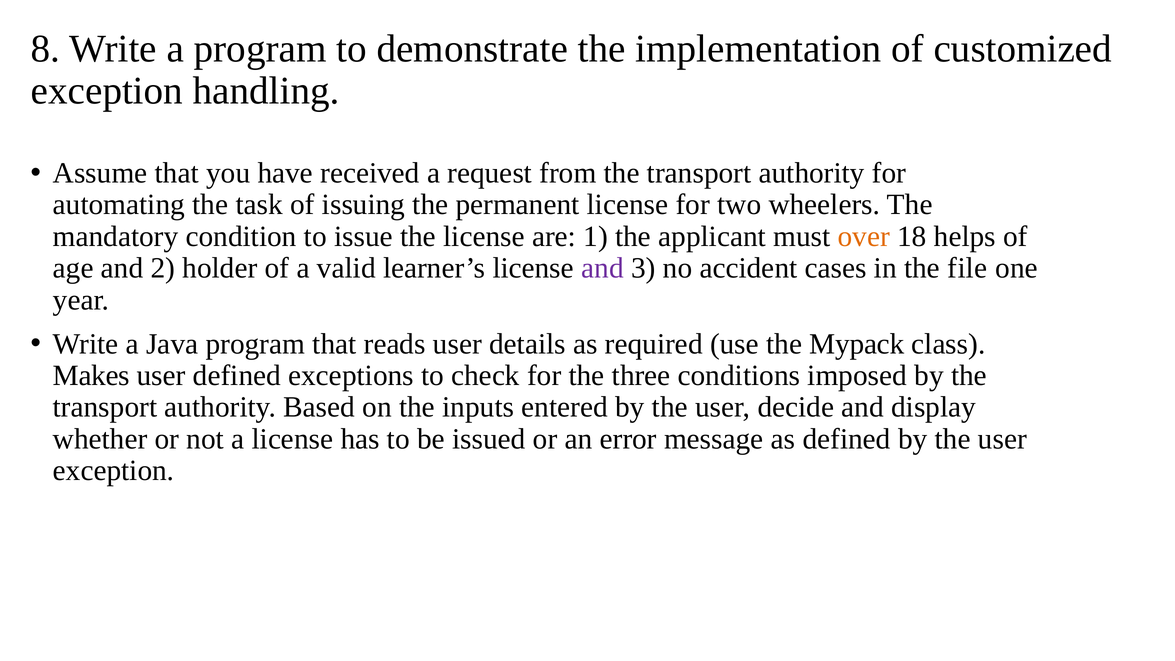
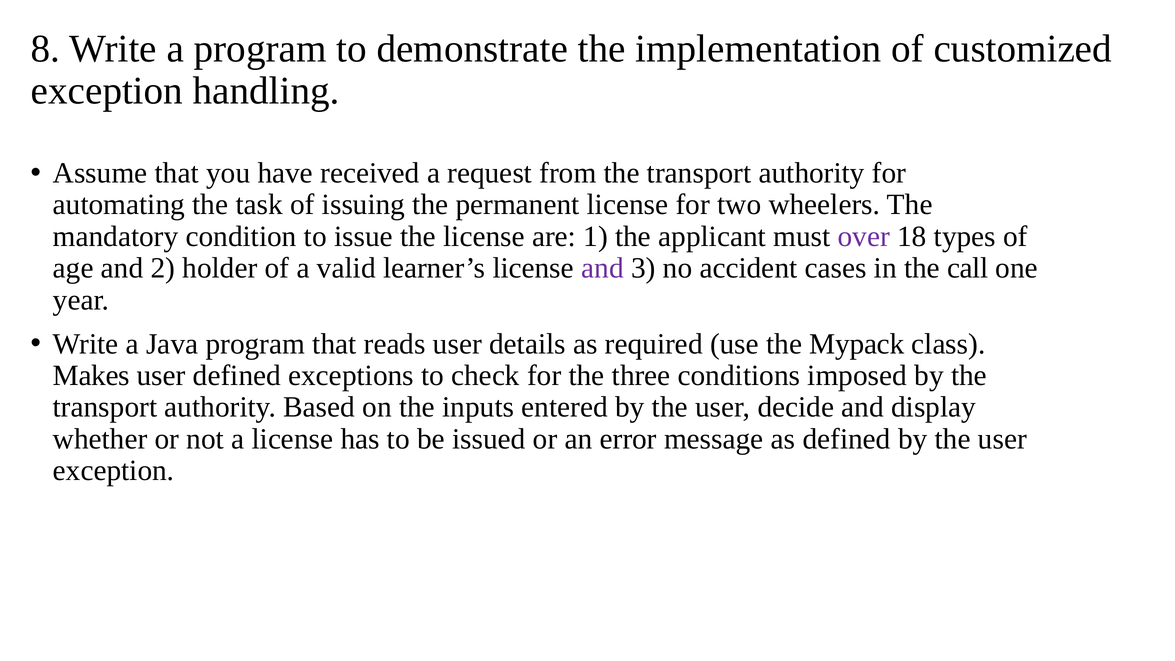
over colour: orange -> purple
helps: helps -> types
file: file -> call
